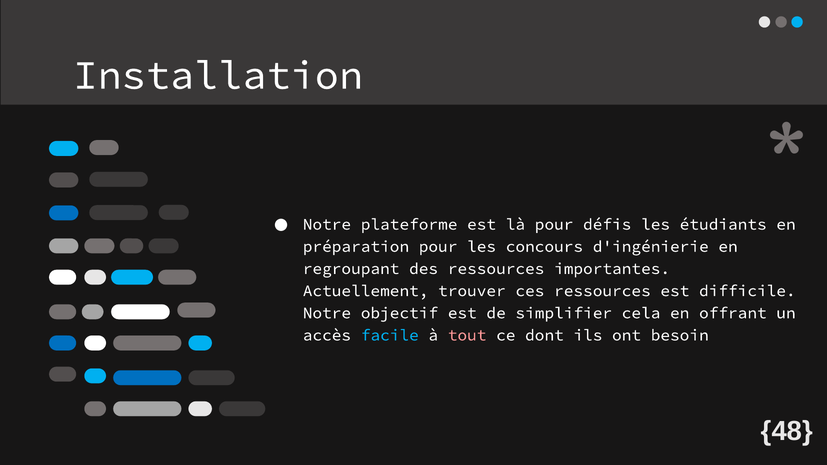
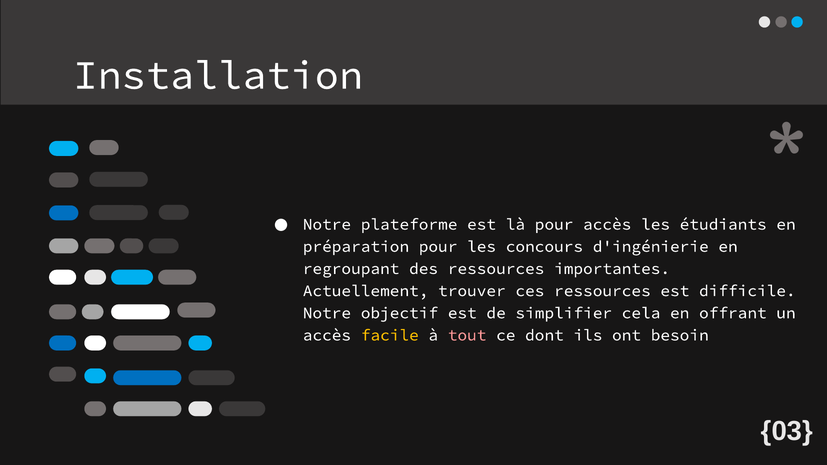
pour défis: défis -> accès
facile colour: light blue -> yellow
48: 48 -> 03
